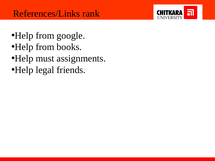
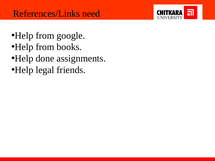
rank: rank -> need
must: must -> done
